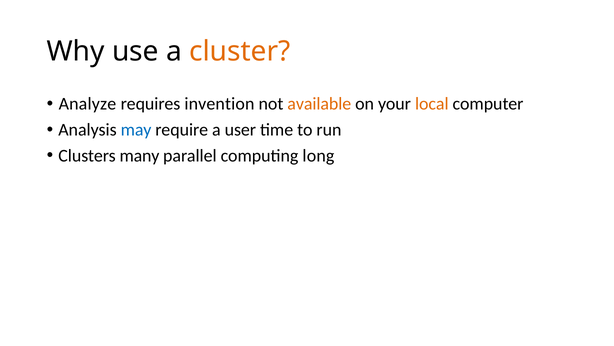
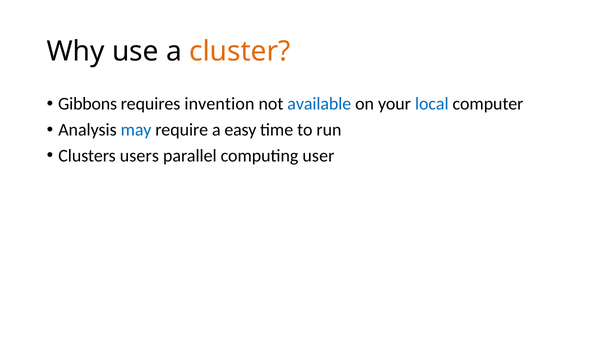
Analyze: Analyze -> Gibbons
available colour: orange -> blue
local colour: orange -> blue
user: user -> easy
many: many -> users
long: long -> user
